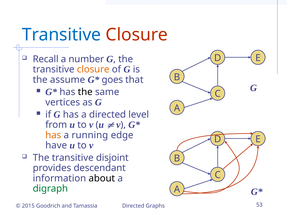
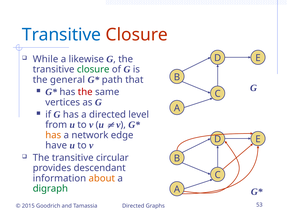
Recall: Recall -> While
number: number -> likewise
closure at (93, 69) colour: orange -> green
assume: assume -> general
goes: goes -> path
the at (85, 92) colour: black -> red
running: running -> network
disjoint: disjoint -> circular
about colour: black -> orange
